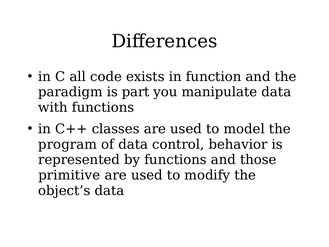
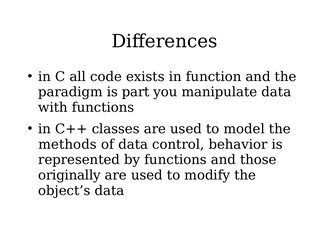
program: program -> methods
primitive: primitive -> originally
